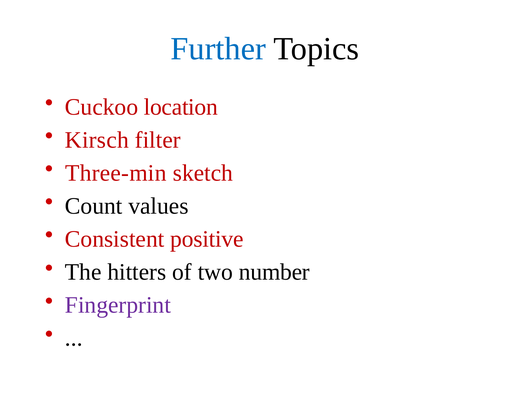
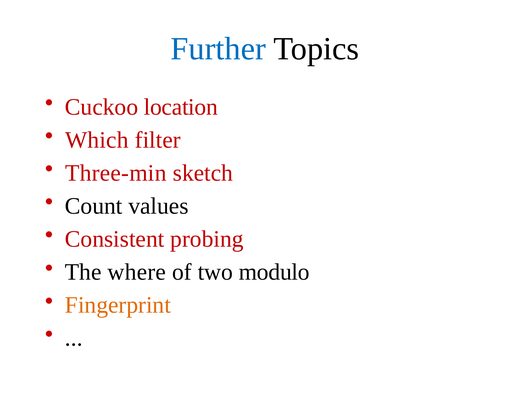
Kirsch: Kirsch -> Which
positive: positive -> probing
hitters: hitters -> where
number: number -> modulo
Fingerprint colour: purple -> orange
